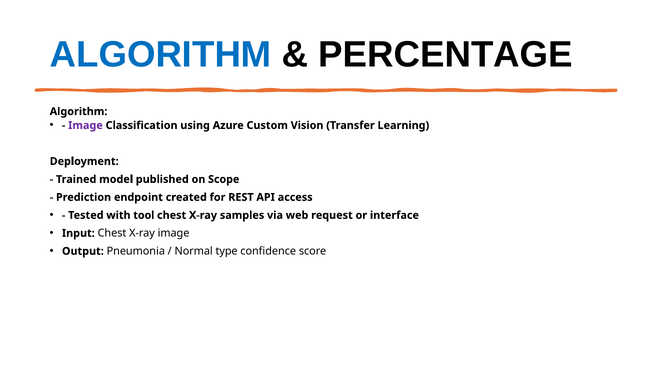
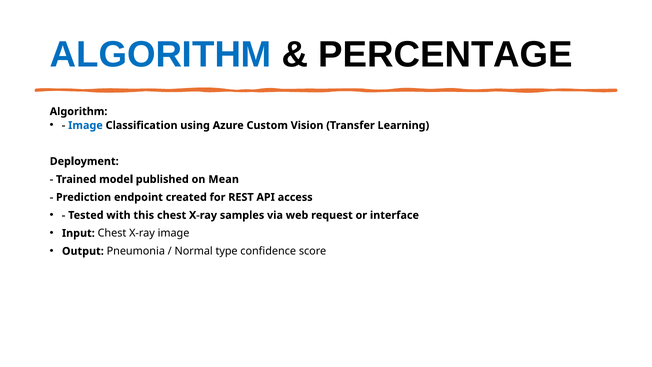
Image at (85, 125) colour: purple -> blue
Scope: Scope -> Mean
tool: tool -> this
